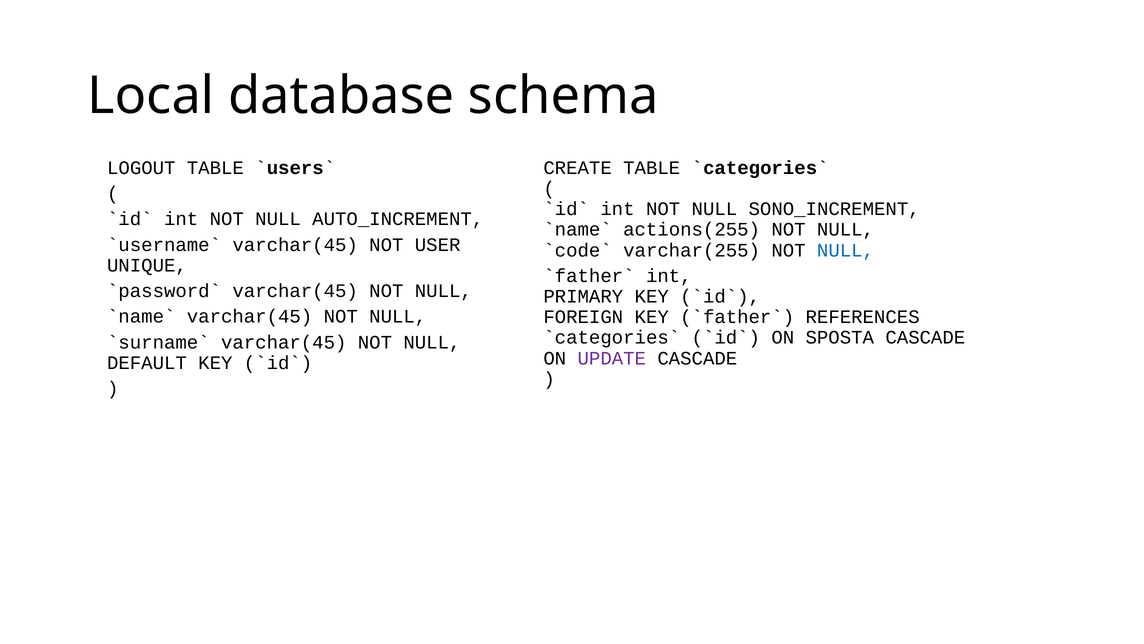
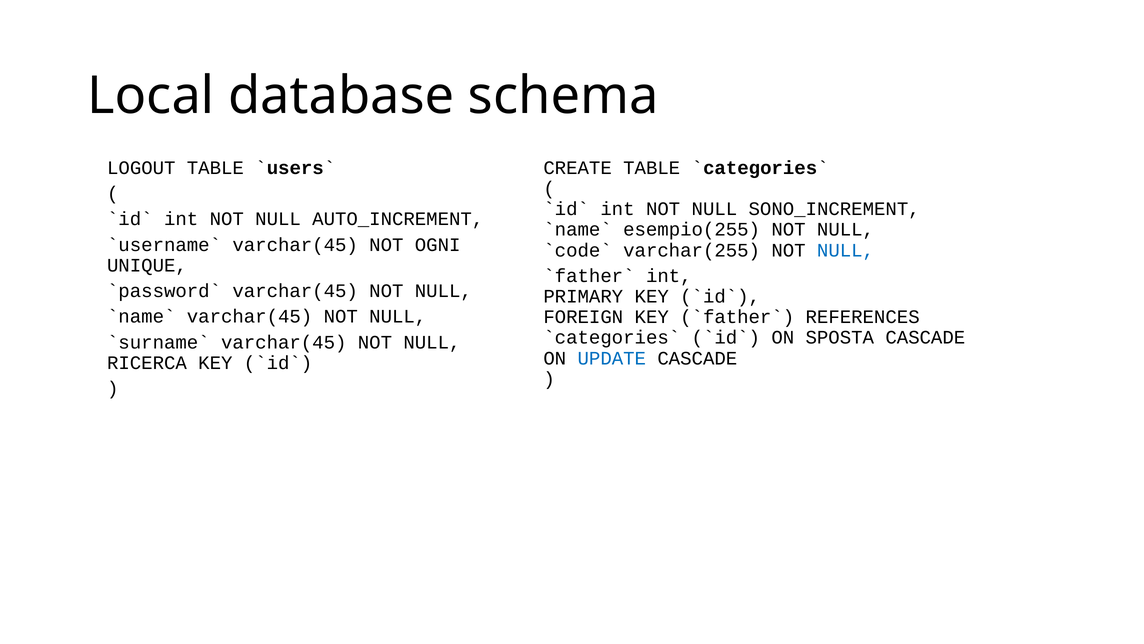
actions(255: actions(255 -> esempio(255
USER: USER -> OGNI
UPDATE colour: purple -> blue
DEFAULT: DEFAULT -> RICERCA
